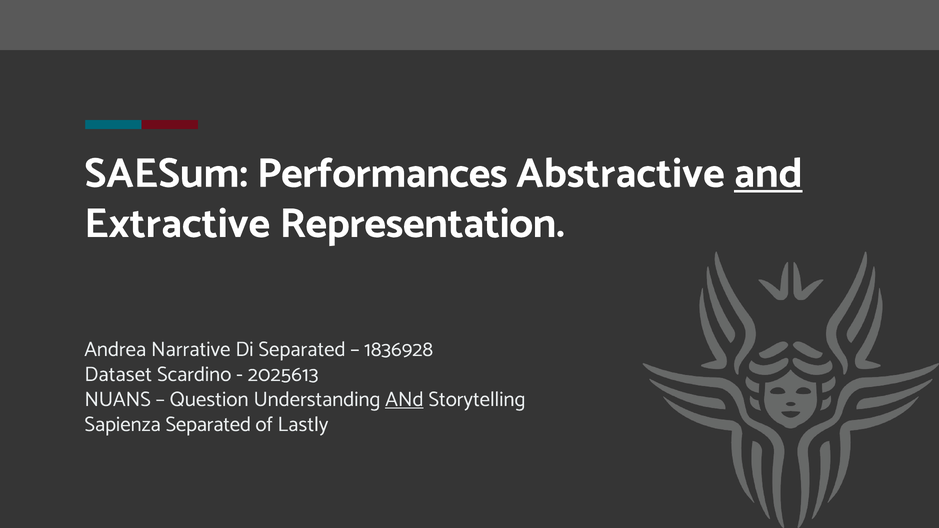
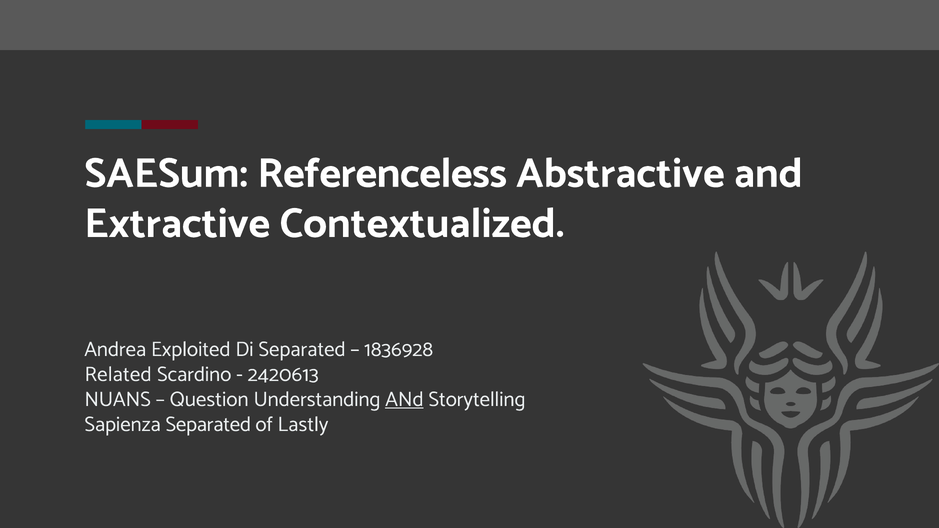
Performances: Performances -> Referenceless
and at (768, 173) underline: present -> none
Representation: Representation -> Contextualized
Narrative: Narrative -> Exploited
Dataset: Dataset -> Related
2025613: 2025613 -> 2420613
